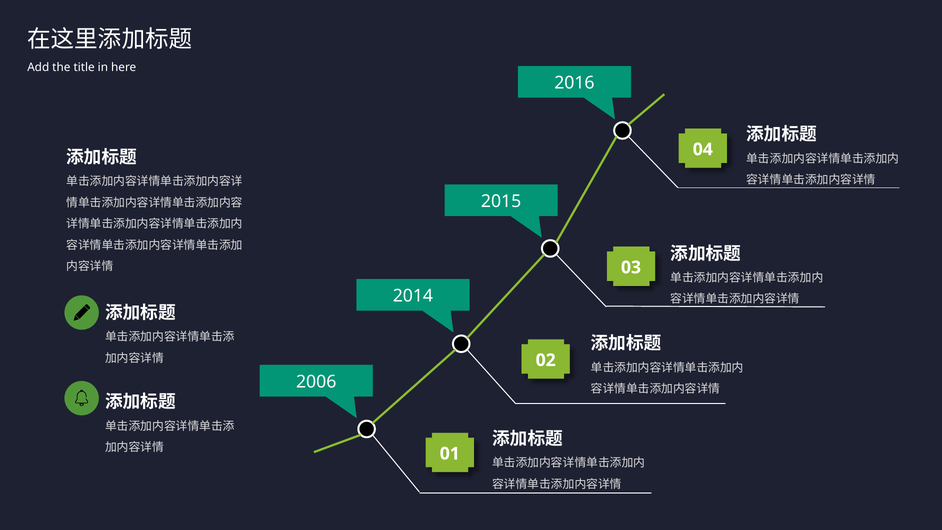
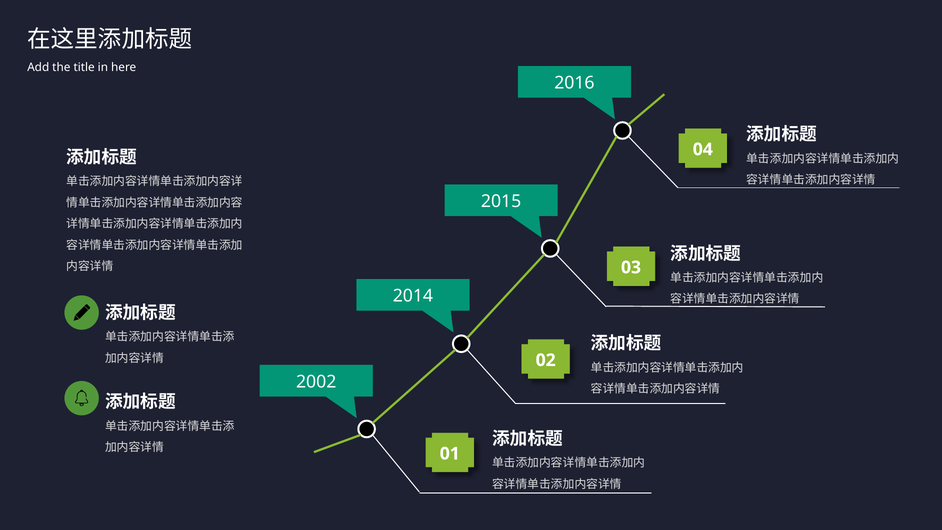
2006: 2006 -> 2002
